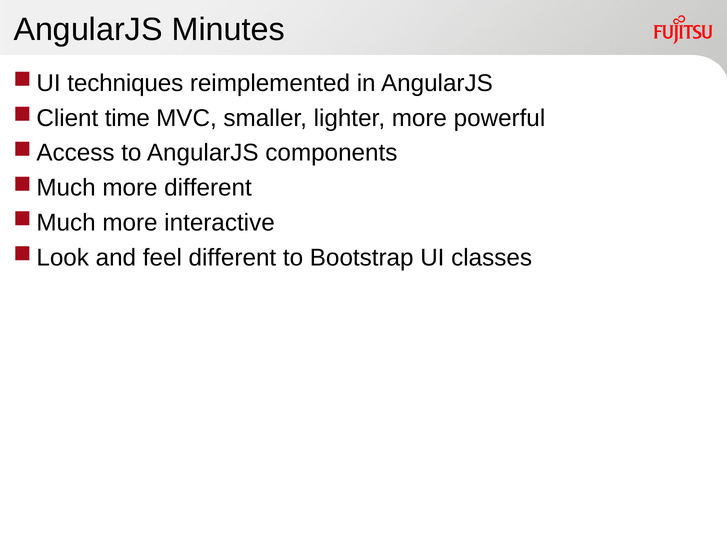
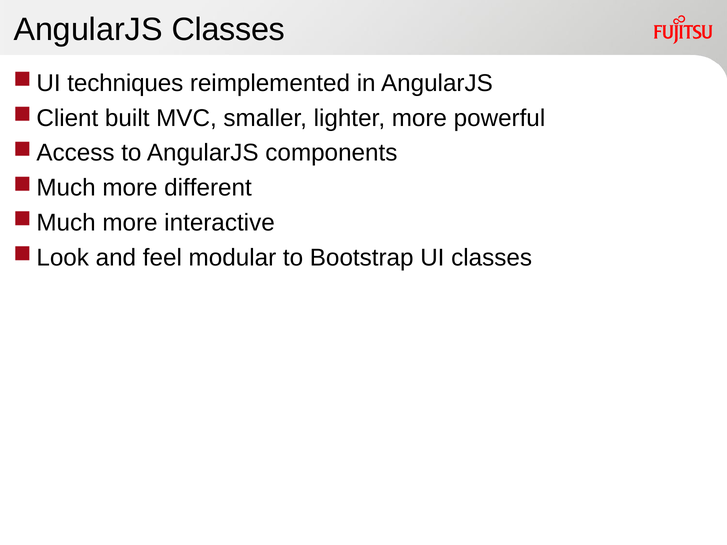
AngularJS Minutes: Minutes -> Classes
time: time -> built
feel different: different -> modular
